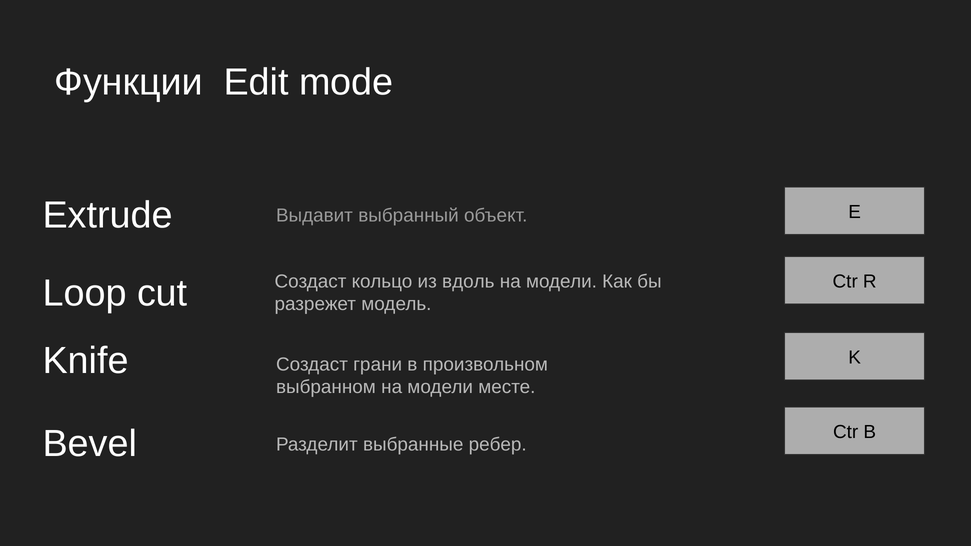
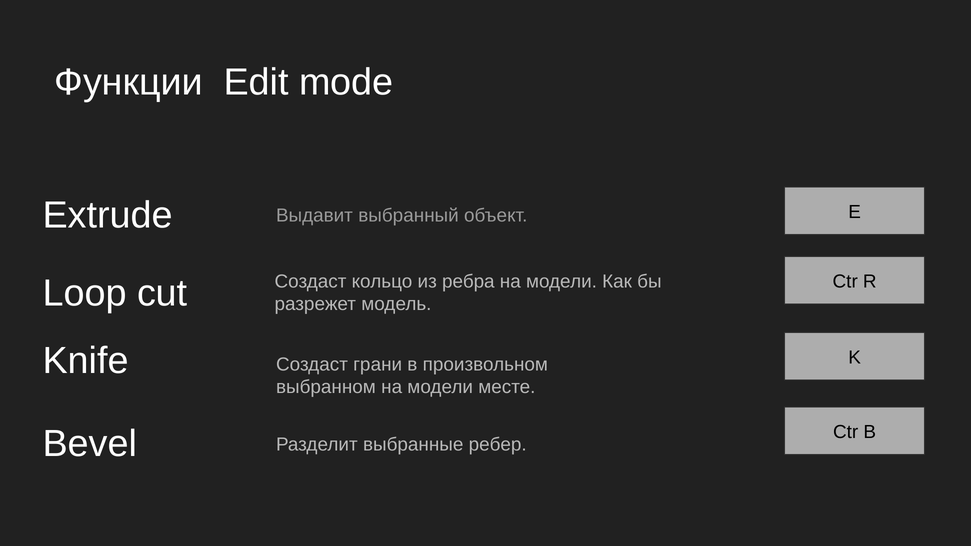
вдоль: вдоль -> ребра
